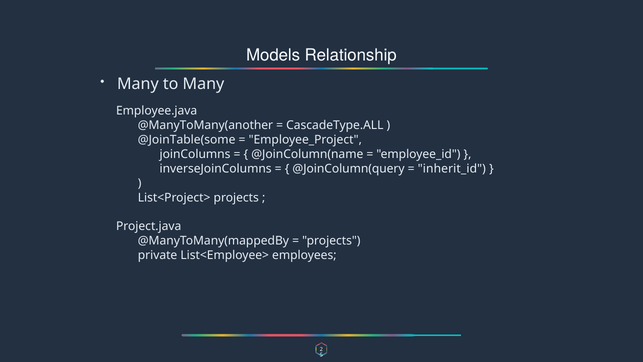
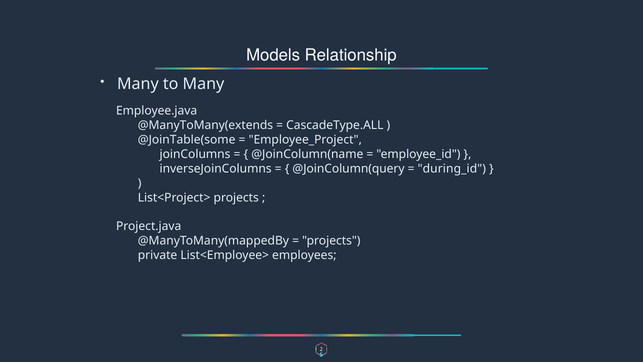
@ManyToMany(another: @ManyToMany(another -> @ManyToMany(extends
inherit_id: inherit_id -> during_id
